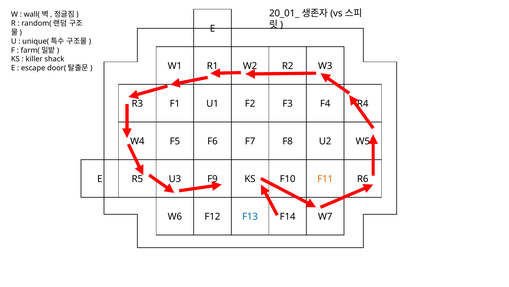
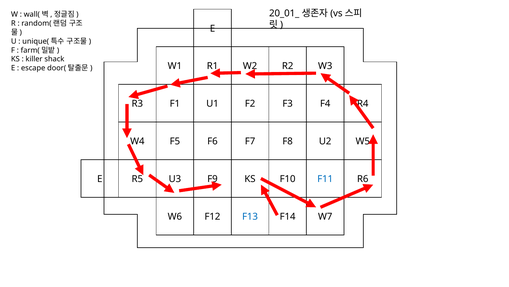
F11 colour: orange -> blue
